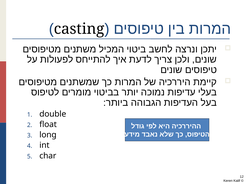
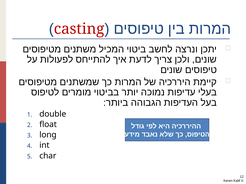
casting colour: black -> red
